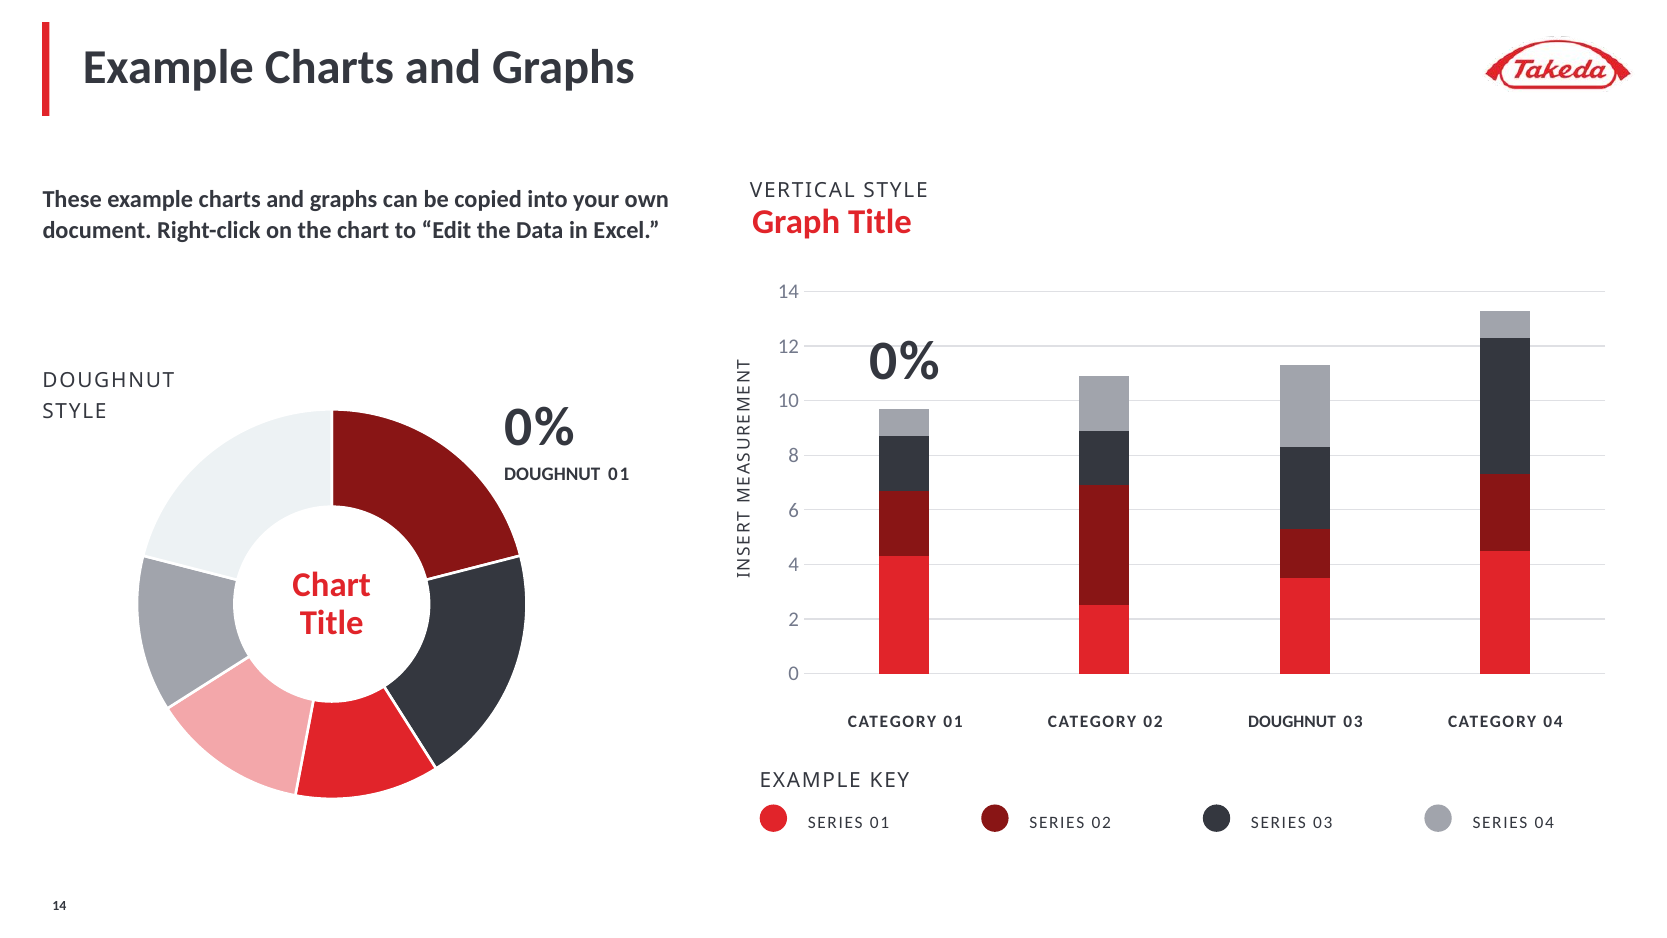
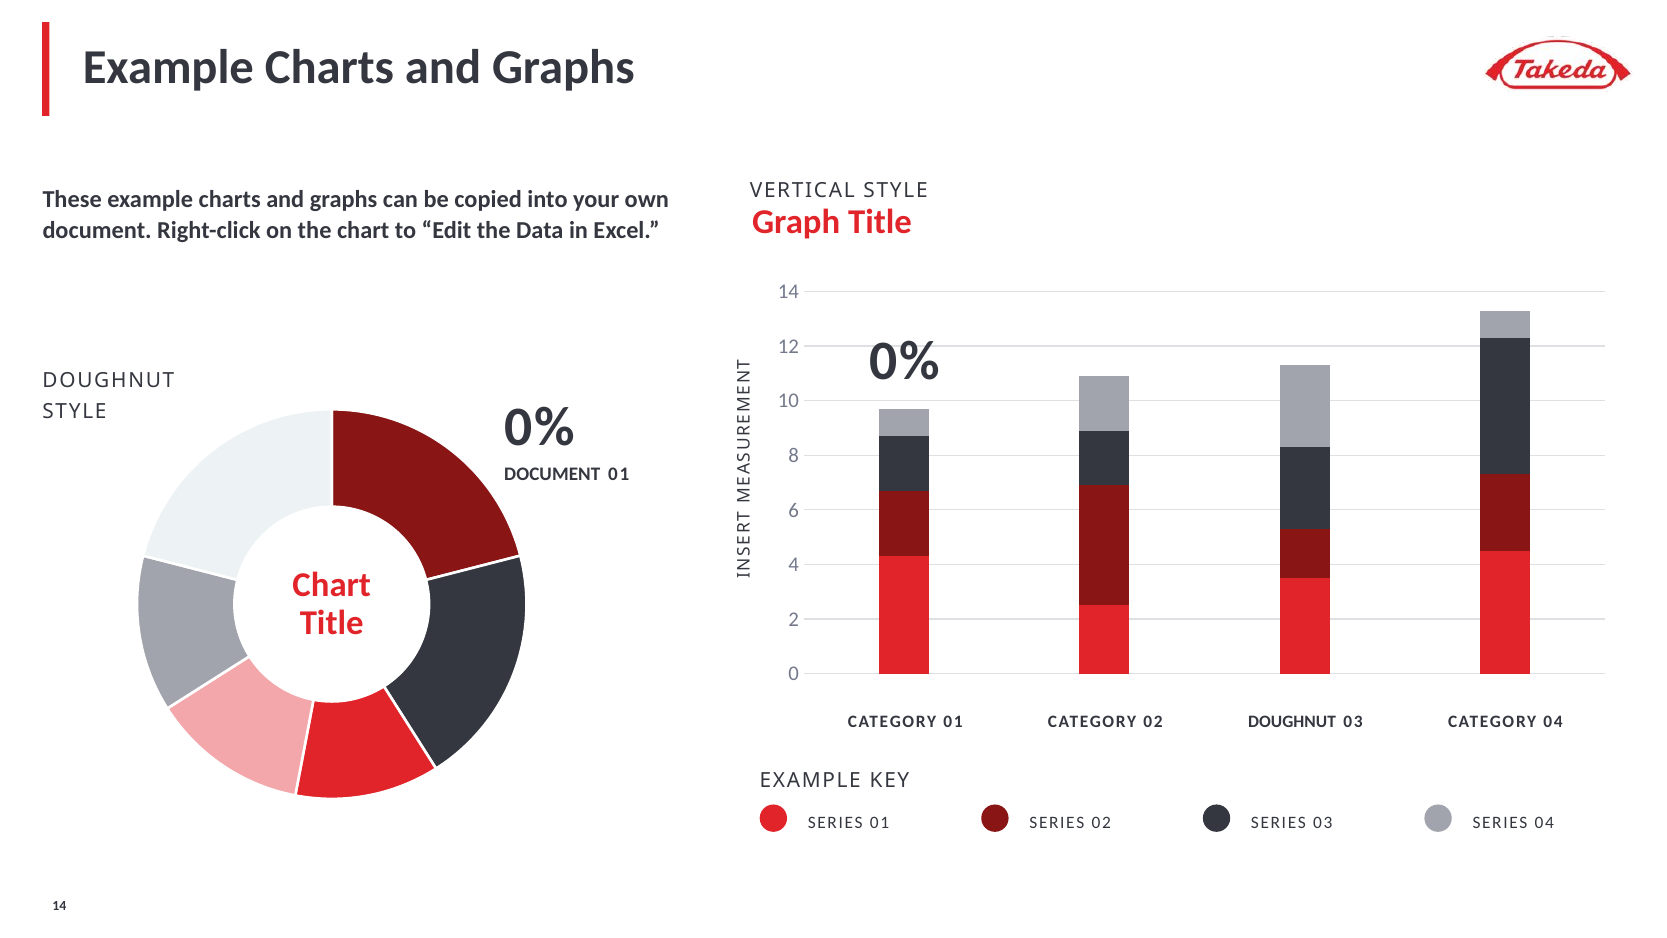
DOUGHNUT at (552, 474): DOUGHNUT -> DOCUMENT
